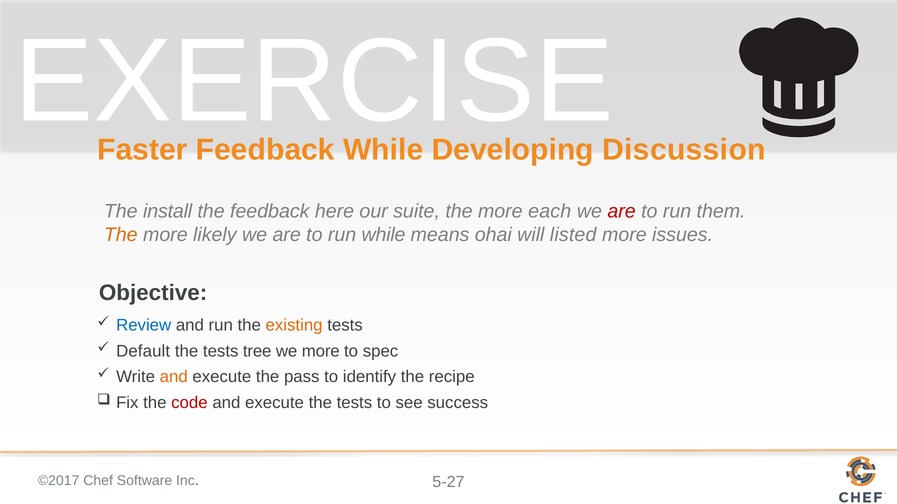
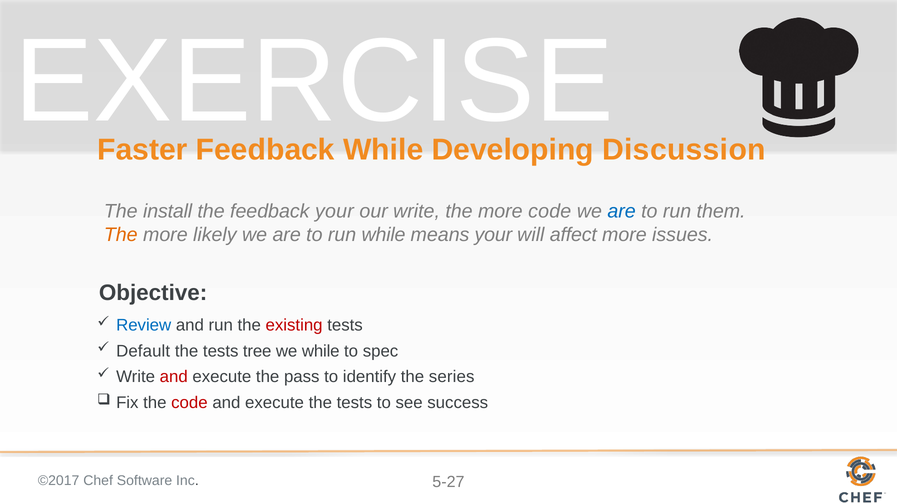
feedback here: here -> your
our suite: suite -> write
more each: each -> code
are at (622, 212) colour: red -> blue
means ohai: ohai -> your
listed: listed -> affect
existing colour: orange -> red
we more: more -> while
and at (174, 377) colour: orange -> red
recipe: recipe -> series
